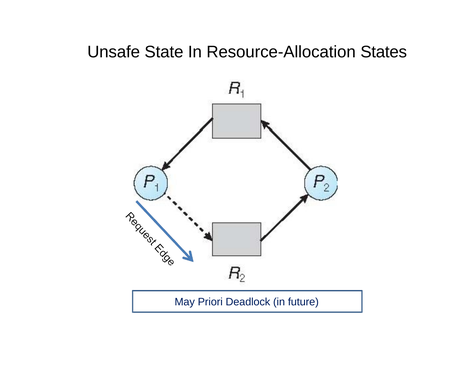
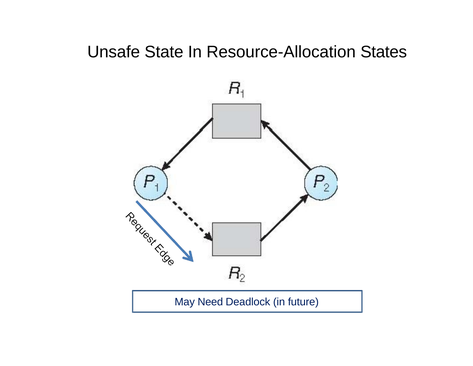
Priori: Priori -> Need
